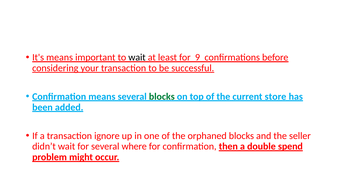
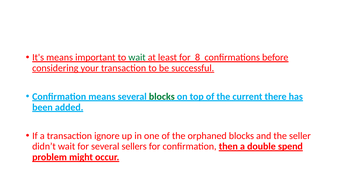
wait at (137, 57) colour: black -> green
9: 9 -> 8
store: store -> there
where: where -> sellers
